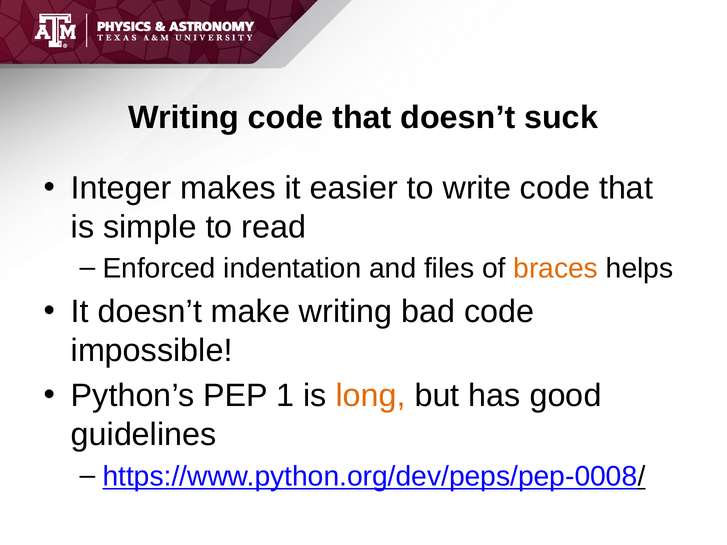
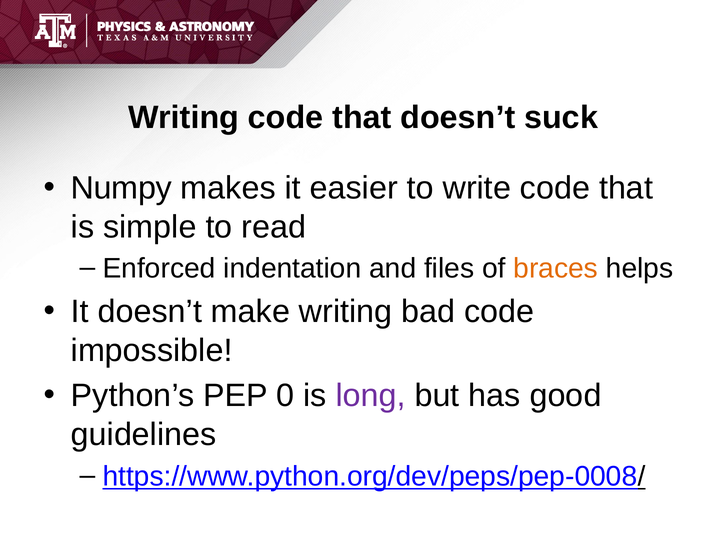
Integer: Integer -> Numpy
1: 1 -> 0
long colour: orange -> purple
